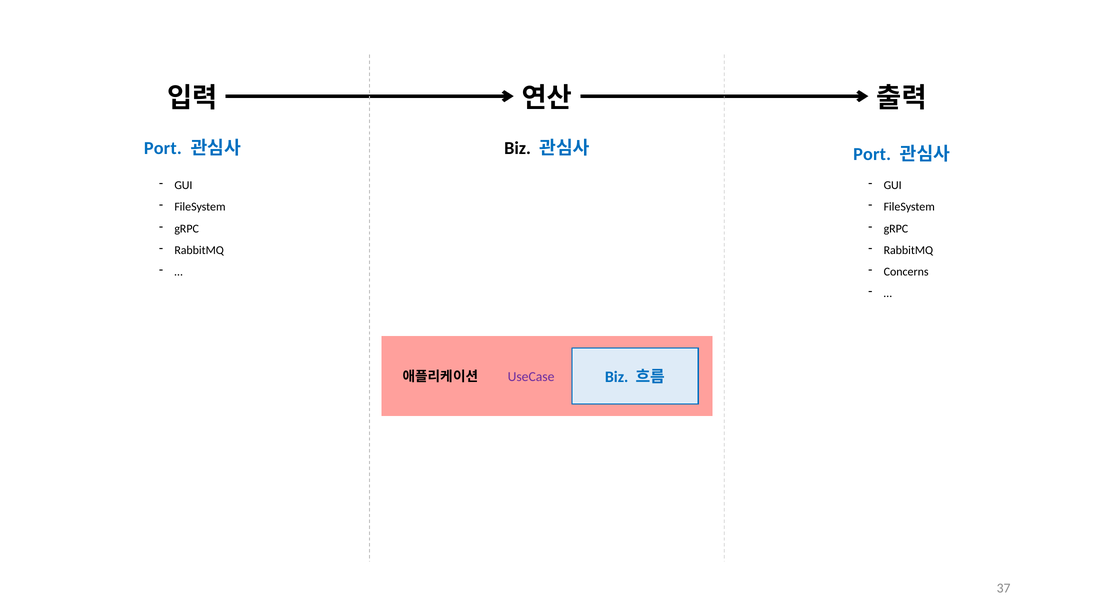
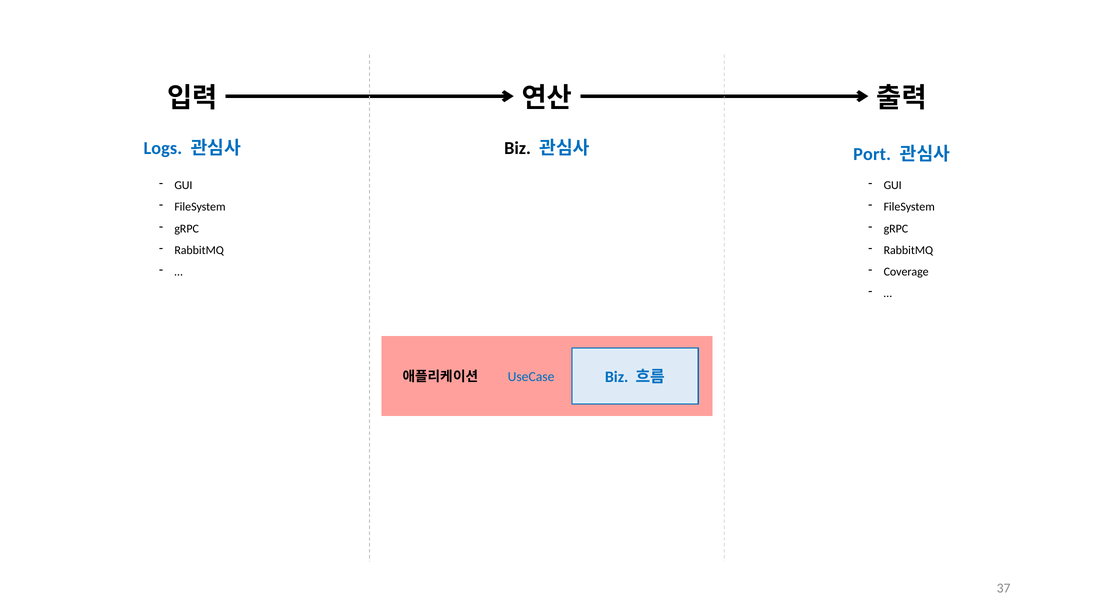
Port at (163, 148): Port -> Logs
Concerns: Concerns -> Coverage
UseCase colour: purple -> blue
